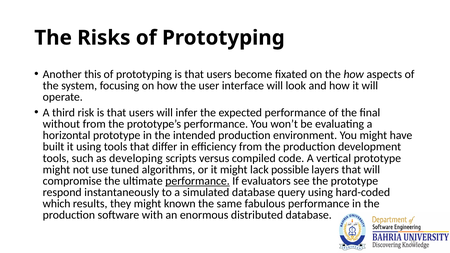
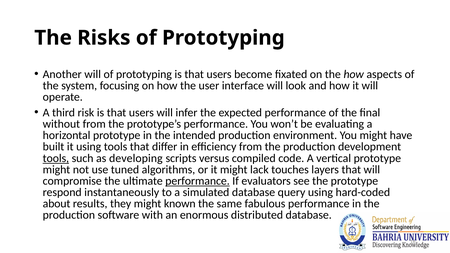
Another this: this -> will
tools at (56, 158) underline: none -> present
possible: possible -> touches
which: which -> about
